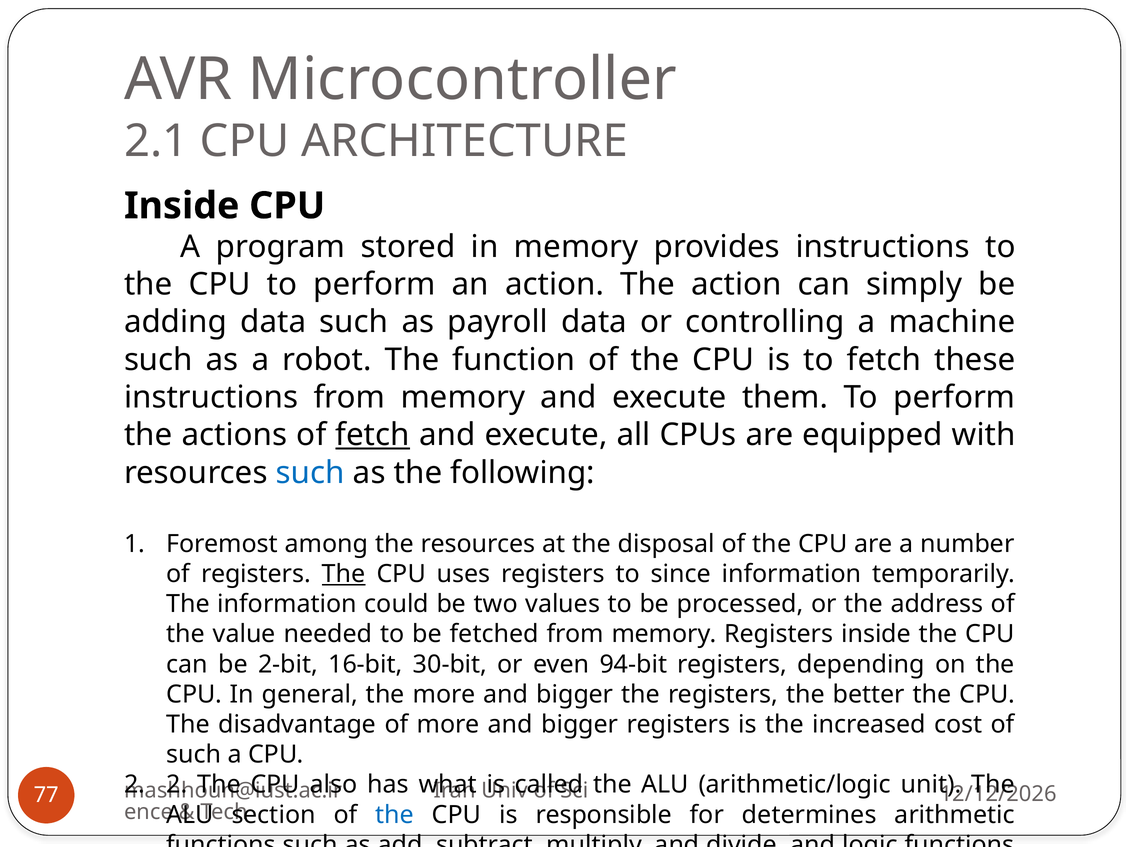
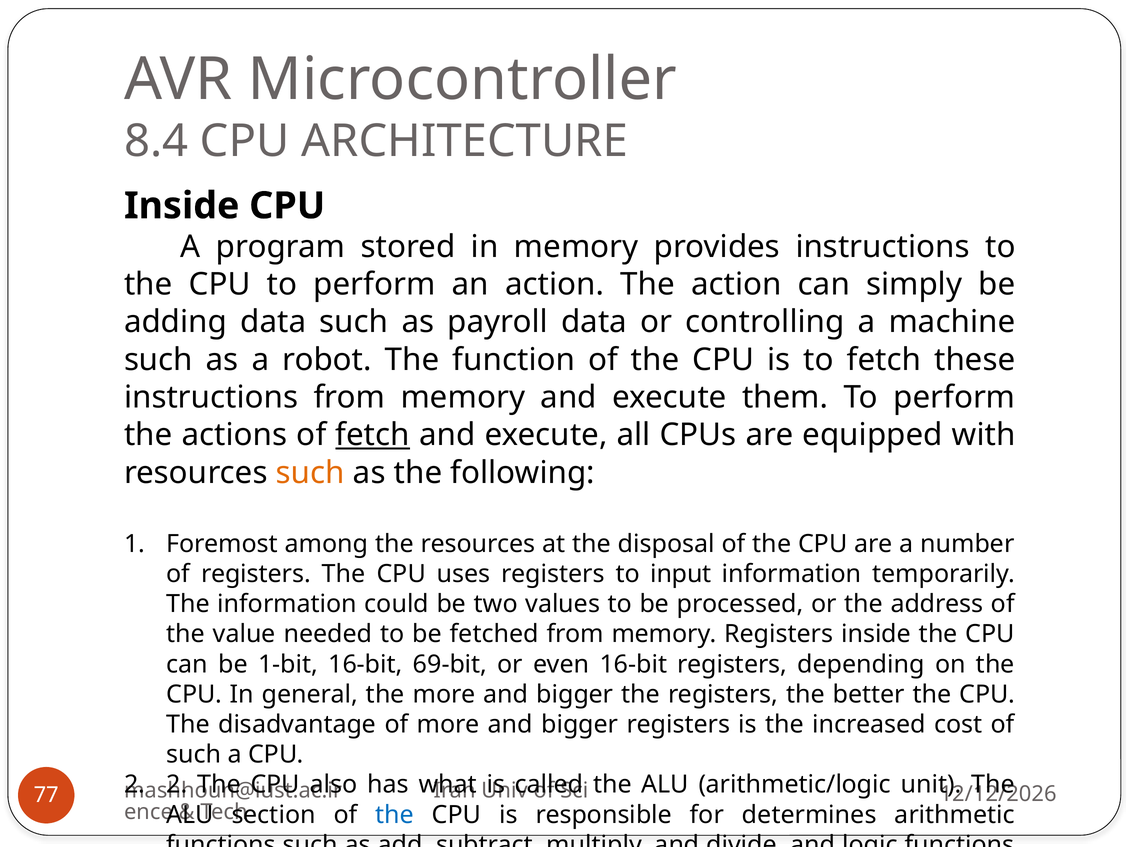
2.1: 2.1 -> 8.4
such at (310, 473) colour: blue -> orange
The at (344, 574) underline: present -> none
since: since -> input
2-bit: 2-bit -> 1-bit
30-bit: 30-bit -> 69-bit
even 94-bit: 94-bit -> 16-bit
